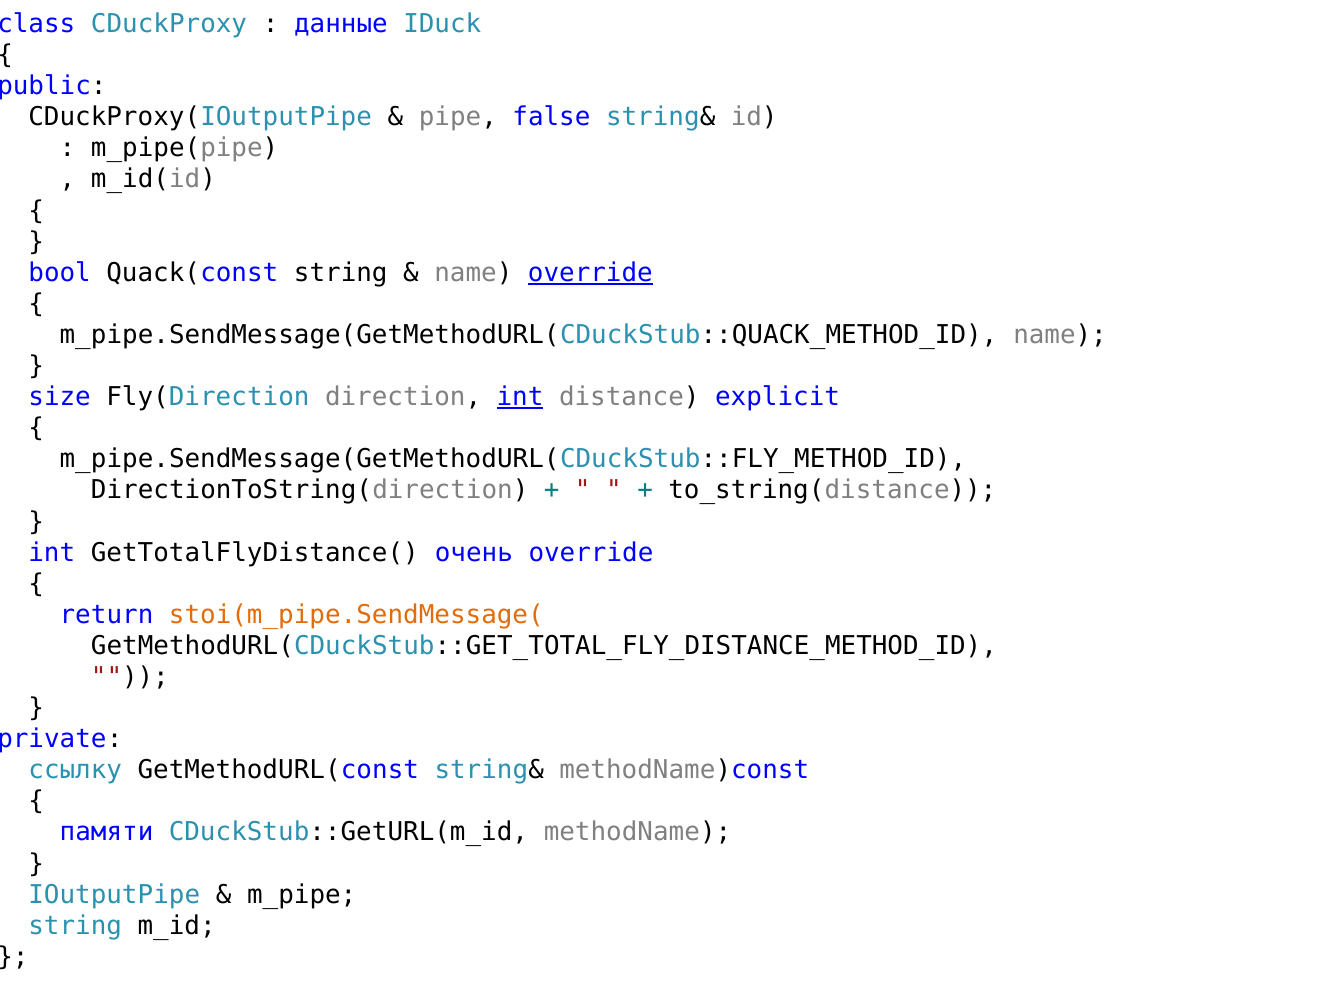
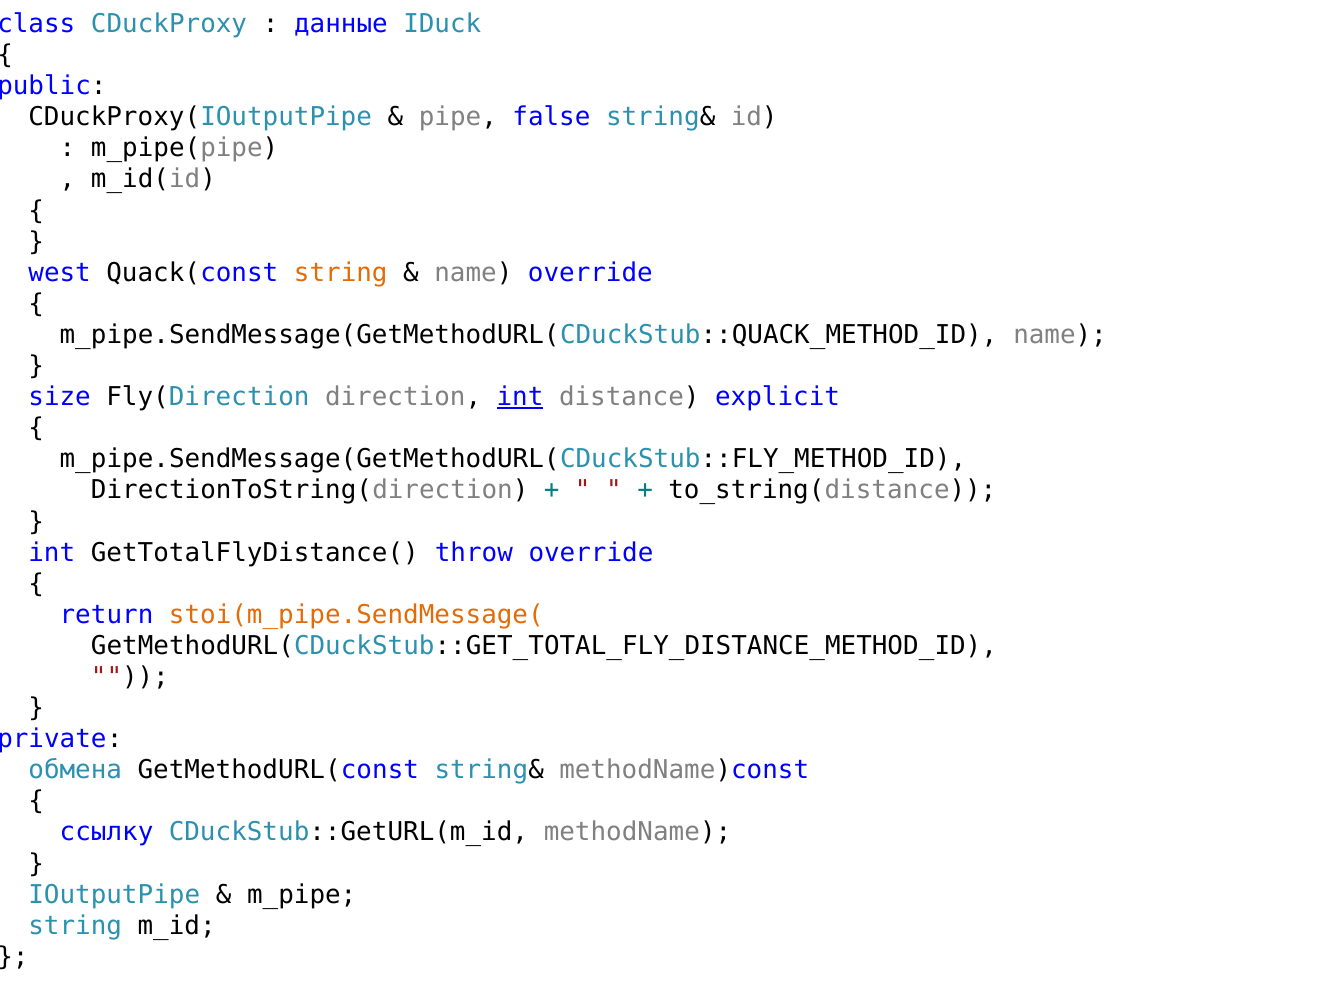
bool: bool -> west
string at (341, 273) colour: black -> orange
override at (590, 273) underline: present -> none
очень: очень -> throw
ссылку: ссылку -> обмена
памяти: памяти -> ссылку
